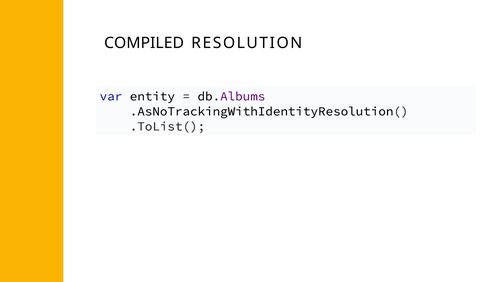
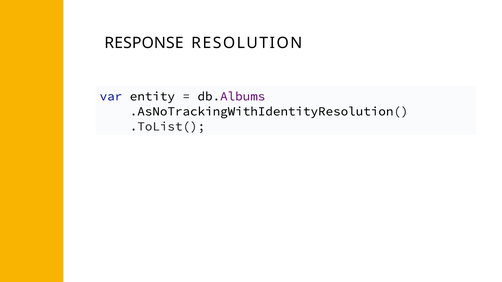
COMPILED: COMPILED -> RESPONSE
